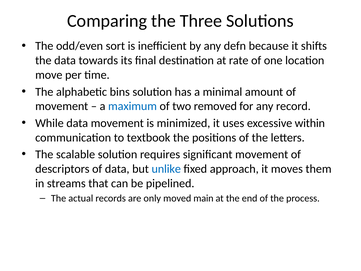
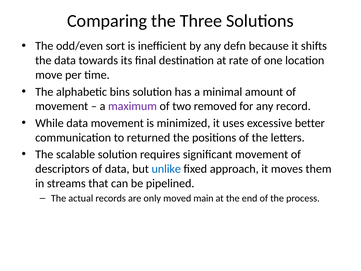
maximum colour: blue -> purple
within: within -> better
textbook: textbook -> returned
